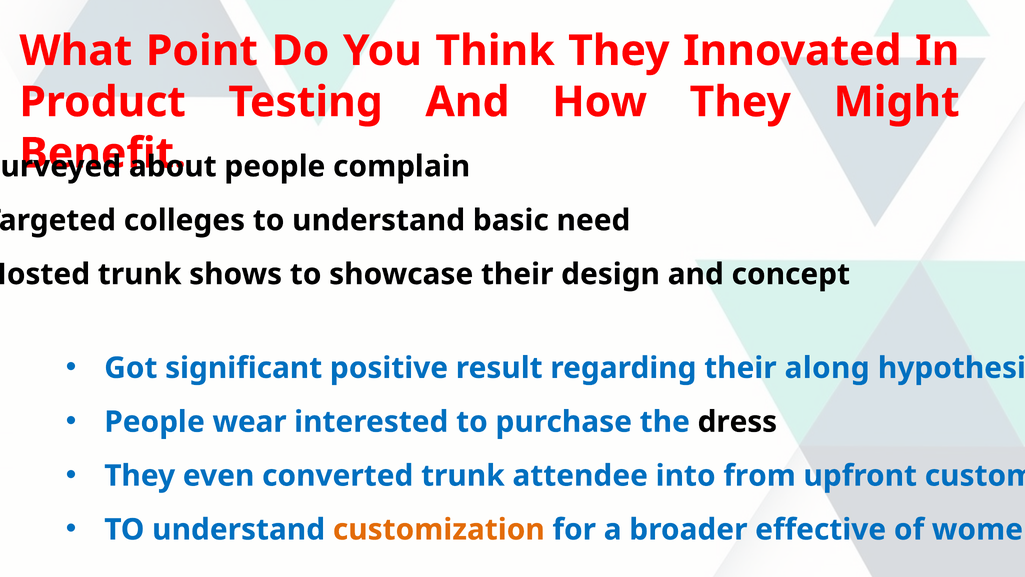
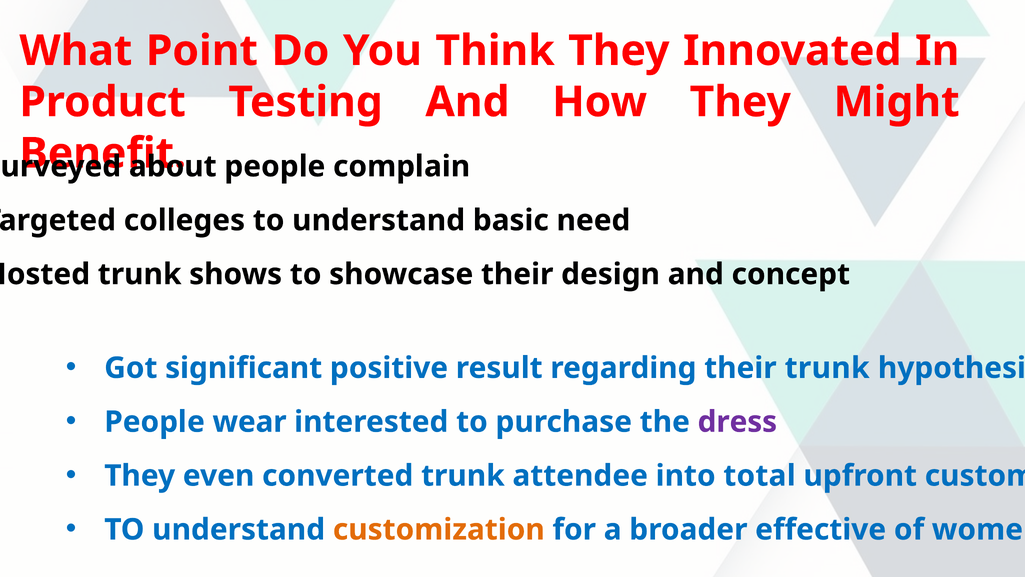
their along: along -> trunk
dress colour: black -> purple
from: from -> total
